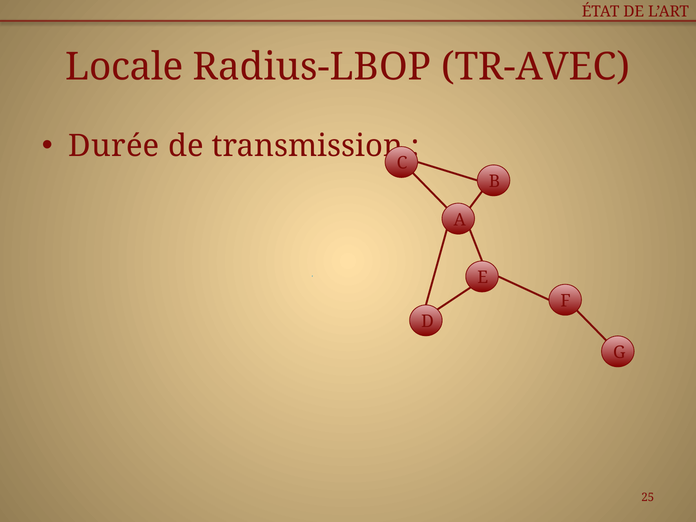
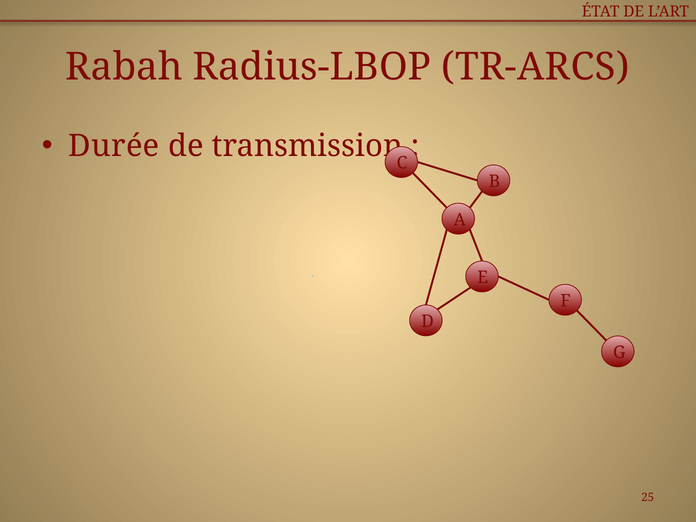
Locale: Locale -> Rabah
TR-AVEC: TR-AVEC -> TR-ARCS
